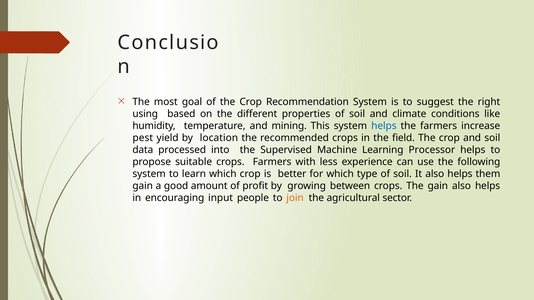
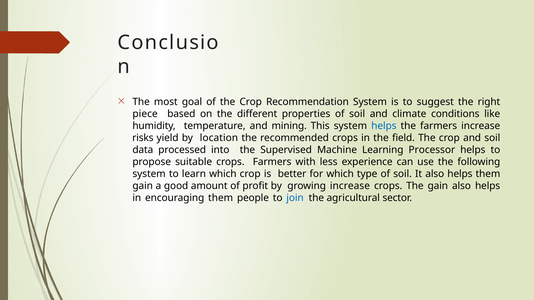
using: using -> piece
pest: pest -> risks
growing between: between -> increase
encouraging input: input -> them
join colour: orange -> blue
